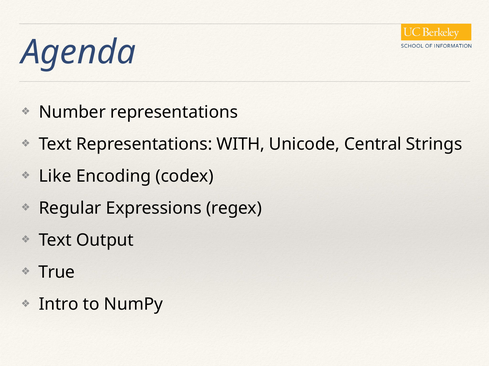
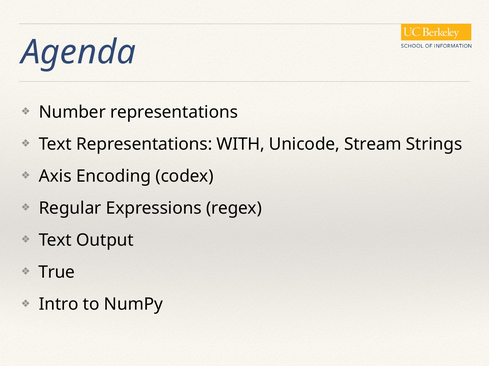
Central: Central -> Stream
Like: Like -> Axis
